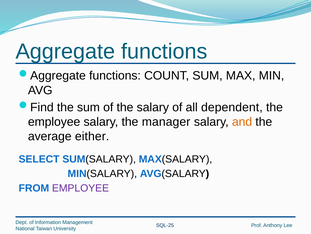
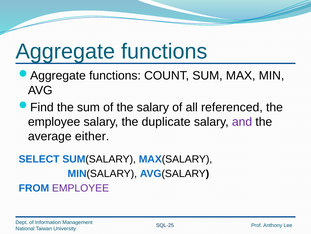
dependent: dependent -> referenced
manager: manager -> duplicate
and colour: orange -> purple
